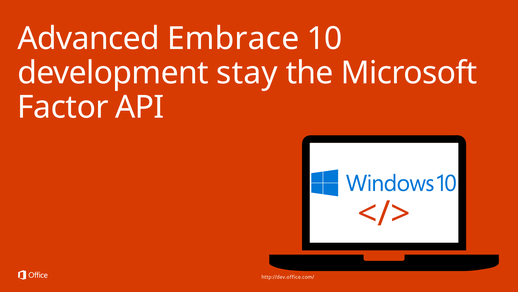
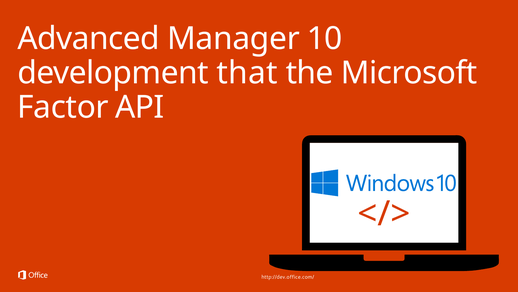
Embrace: Embrace -> Manager
stay: stay -> that
